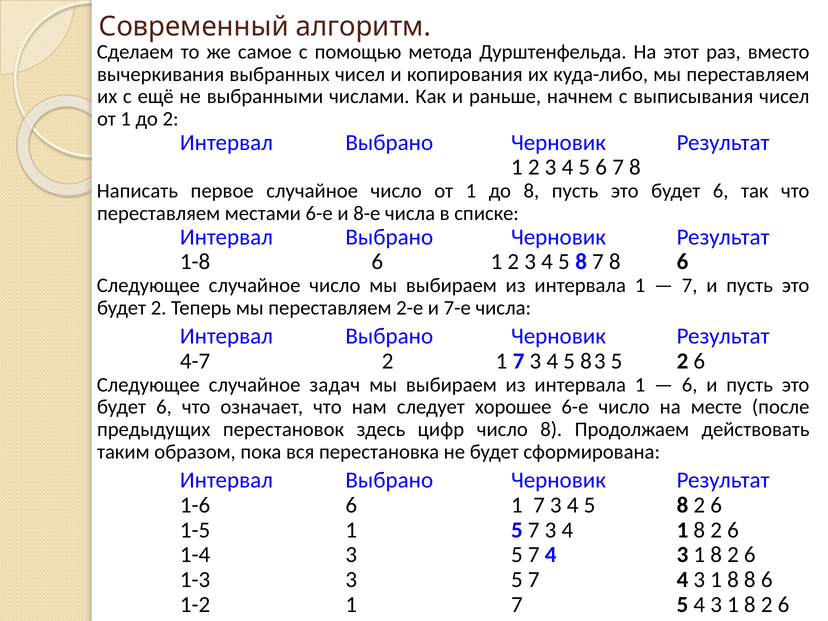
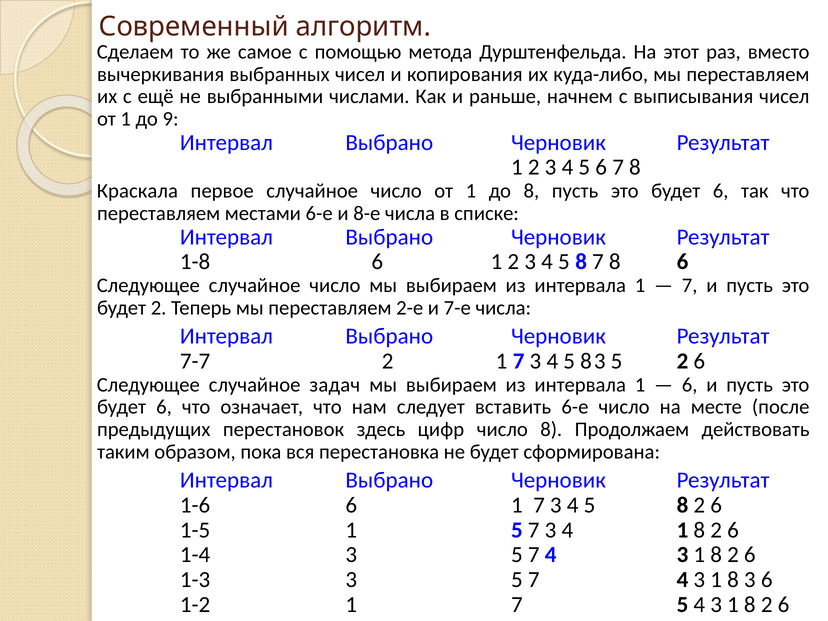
до 2: 2 -> 9
Написать: Написать -> Краскала
4-7: 4-7 -> 7-7
хорошее: хорошее -> вставить
8 8: 8 -> 3
